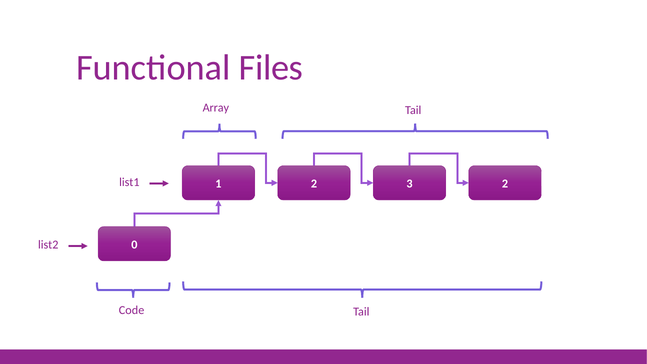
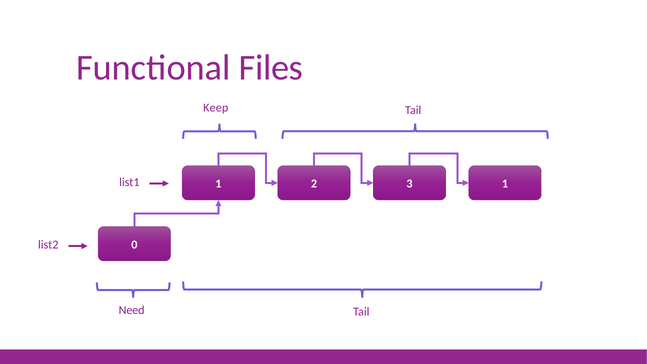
Array: Array -> Keep
2 at (505, 184): 2 -> 1
Code: Code -> Need
